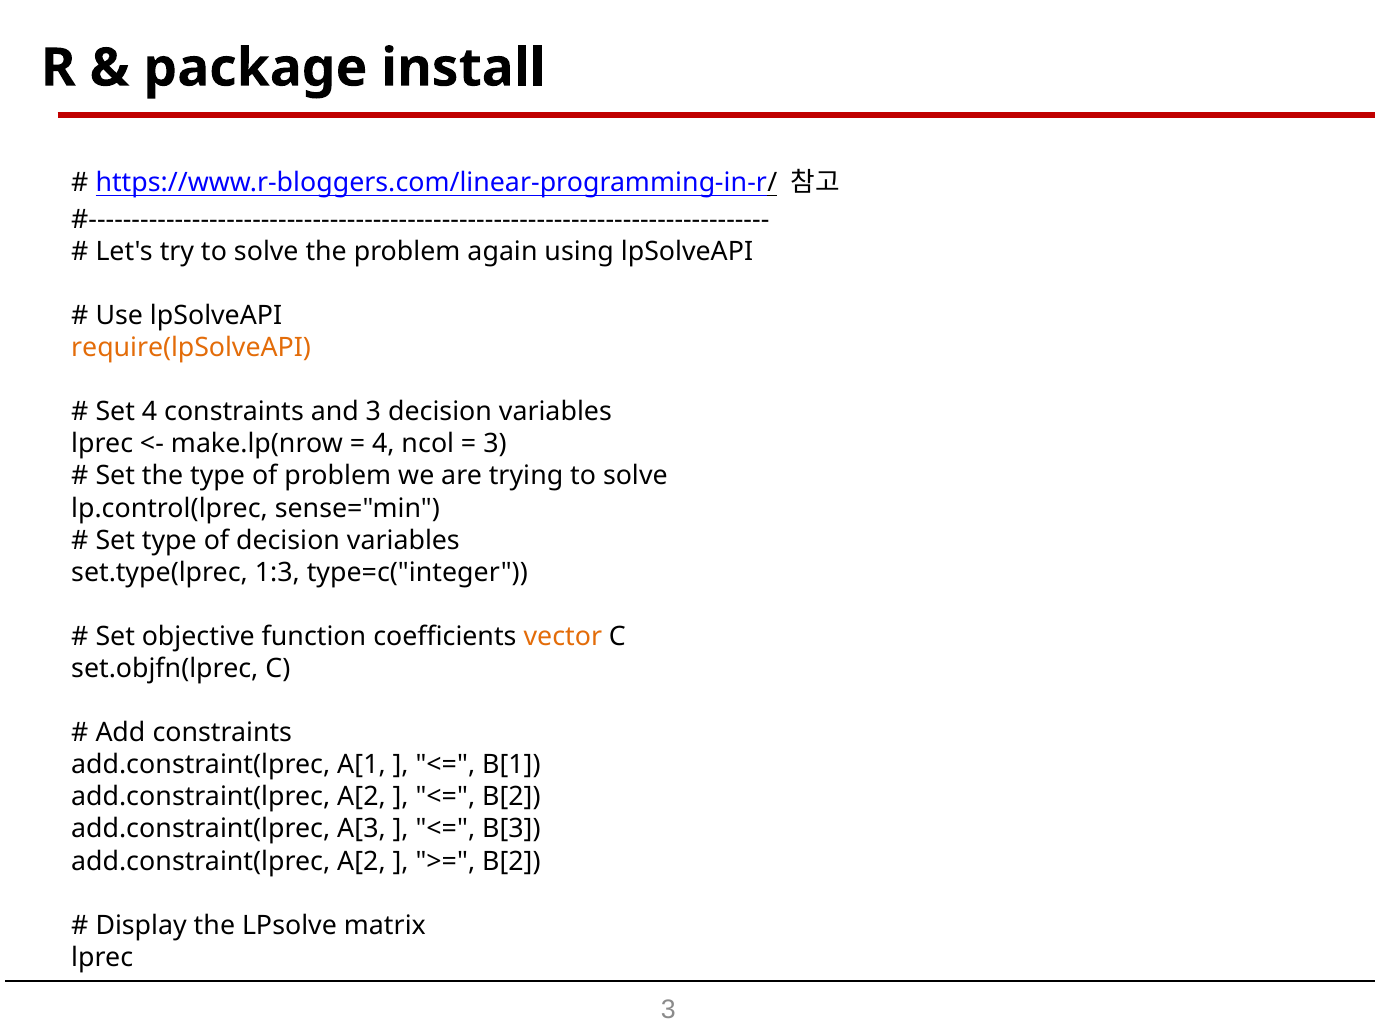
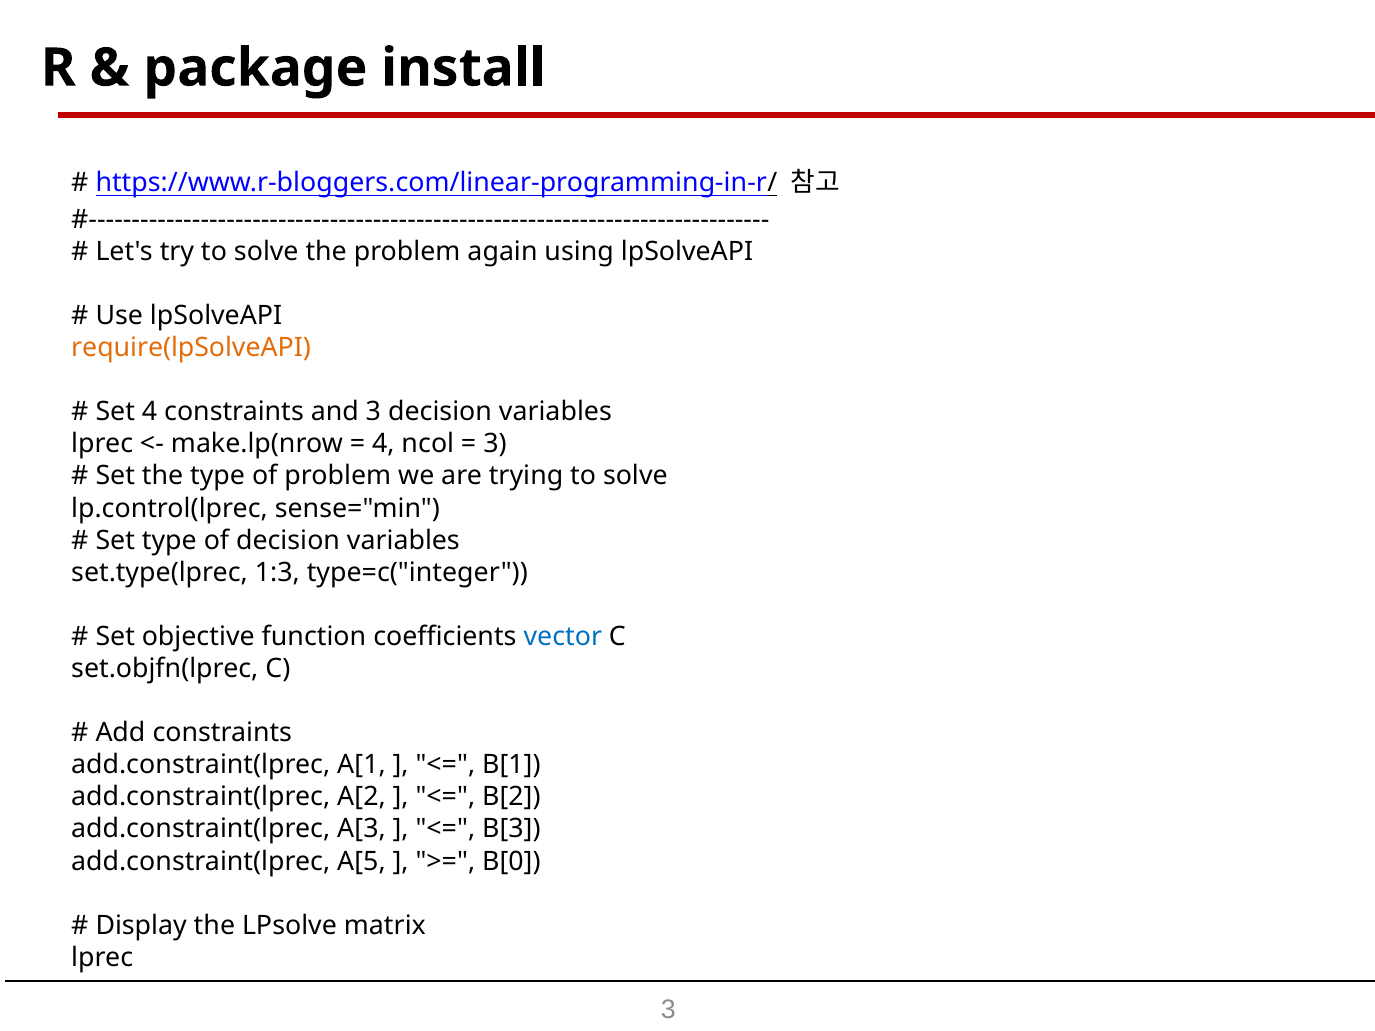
vector colour: orange -> blue
A[2 at (361, 861): A[2 -> A[5
B[2 at (511, 861): B[2 -> B[0
